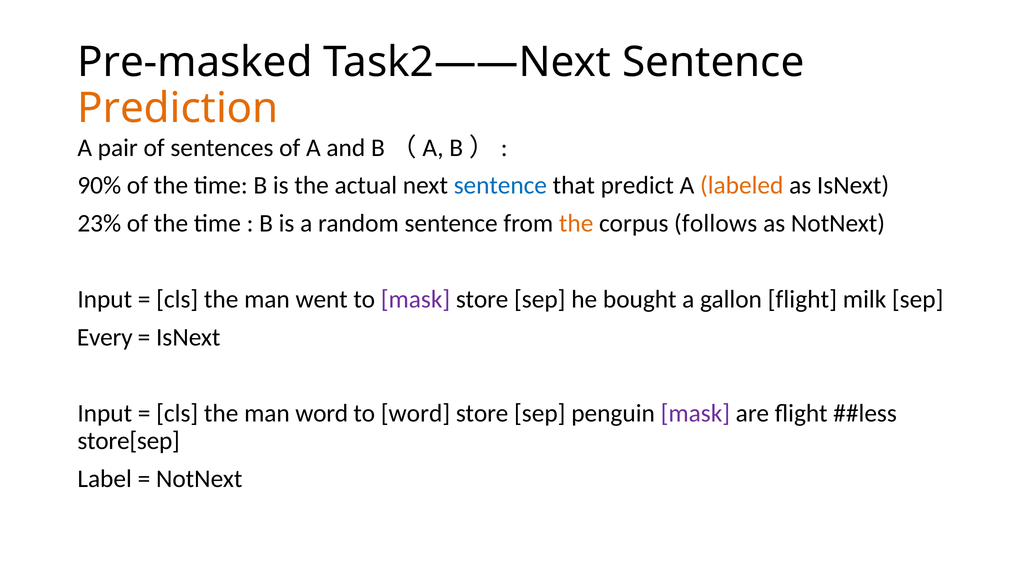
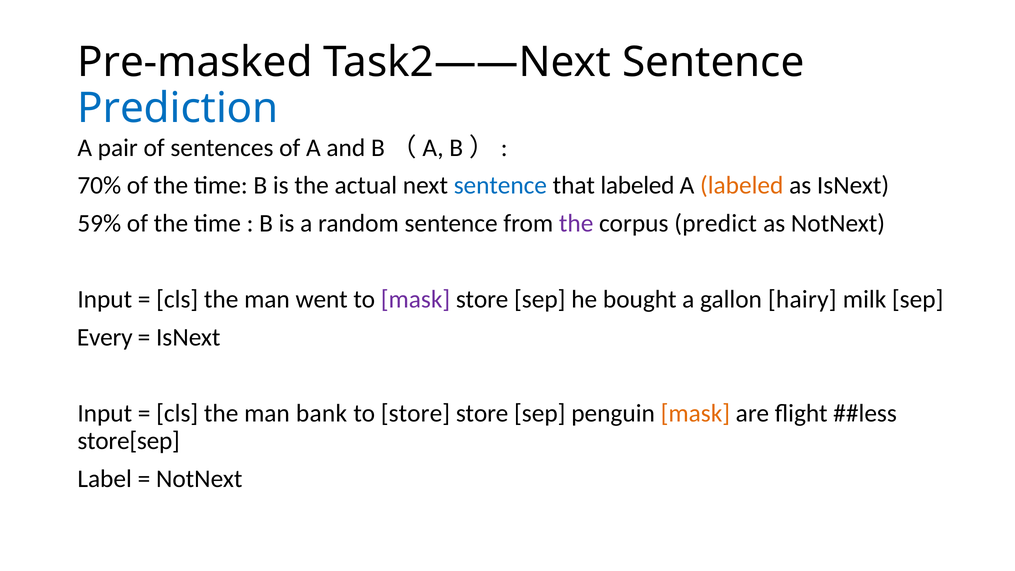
Prediction colour: orange -> blue
90%: 90% -> 70%
that predict: predict -> labeled
23%: 23% -> 59%
the at (576, 224) colour: orange -> purple
follows: follows -> predict
gallon flight: flight -> hairy
man word: word -> bank
to word: word -> store
mask at (695, 413) colour: purple -> orange
